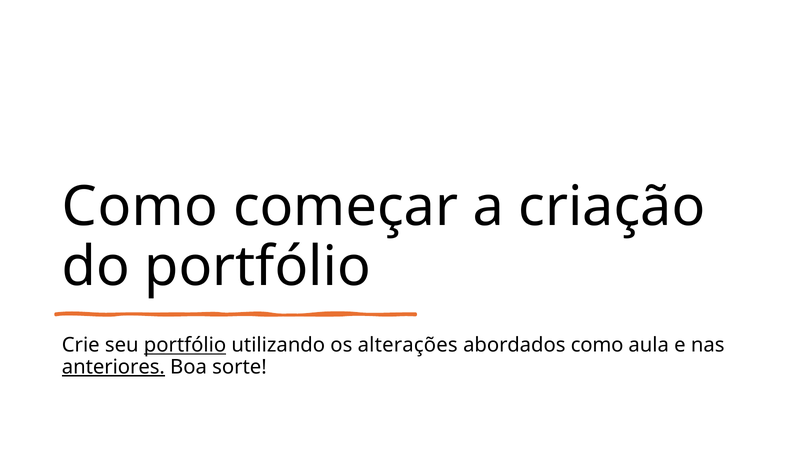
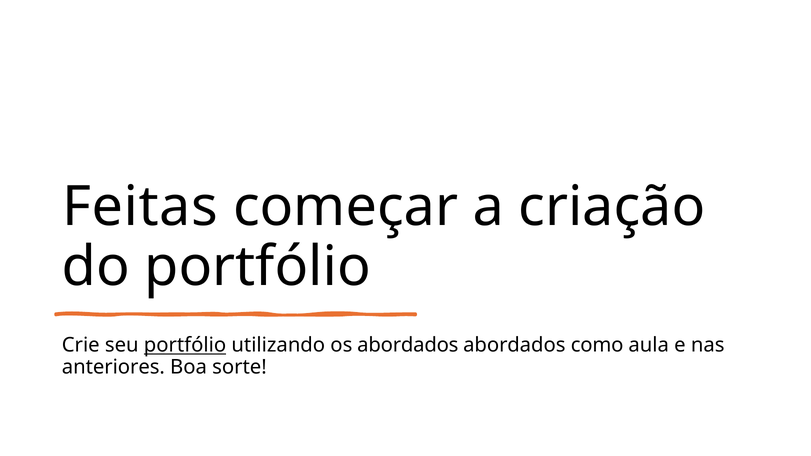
Como at (140, 207): Como -> Feitas
os alterações: alterações -> abordados
anteriores underline: present -> none
